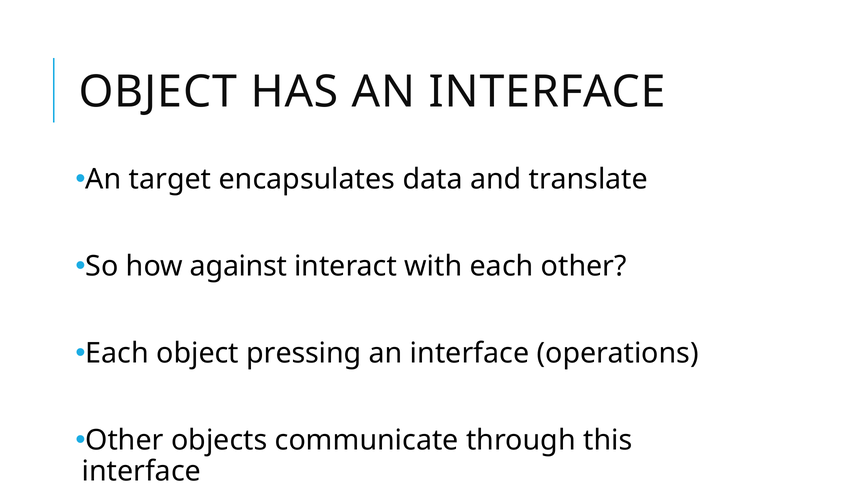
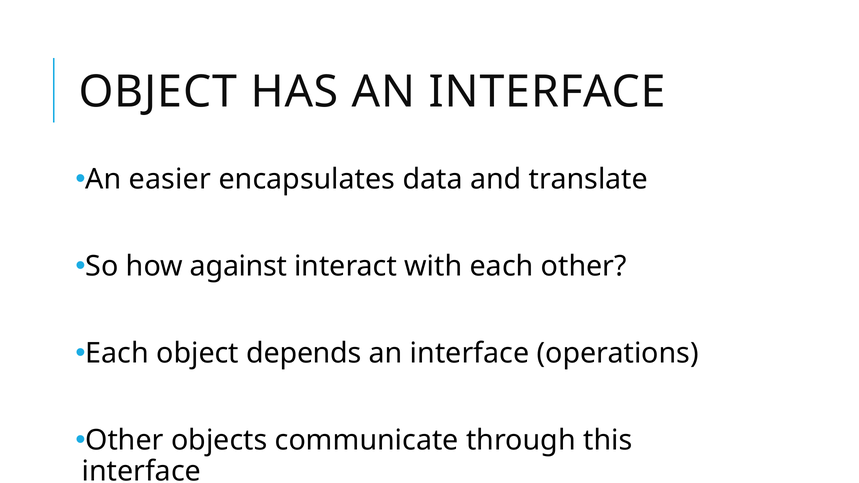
target: target -> easier
pressing: pressing -> depends
